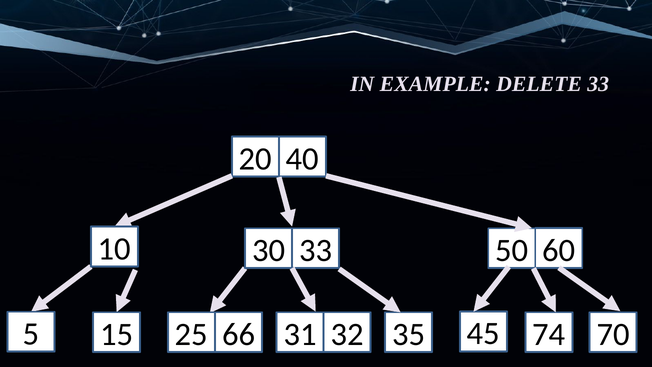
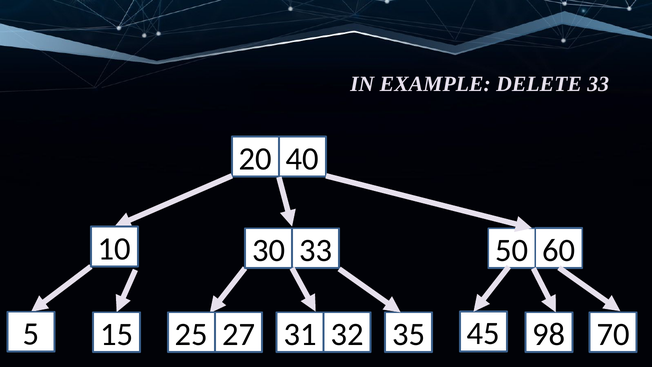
66: 66 -> 27
74: 74 -> 98
